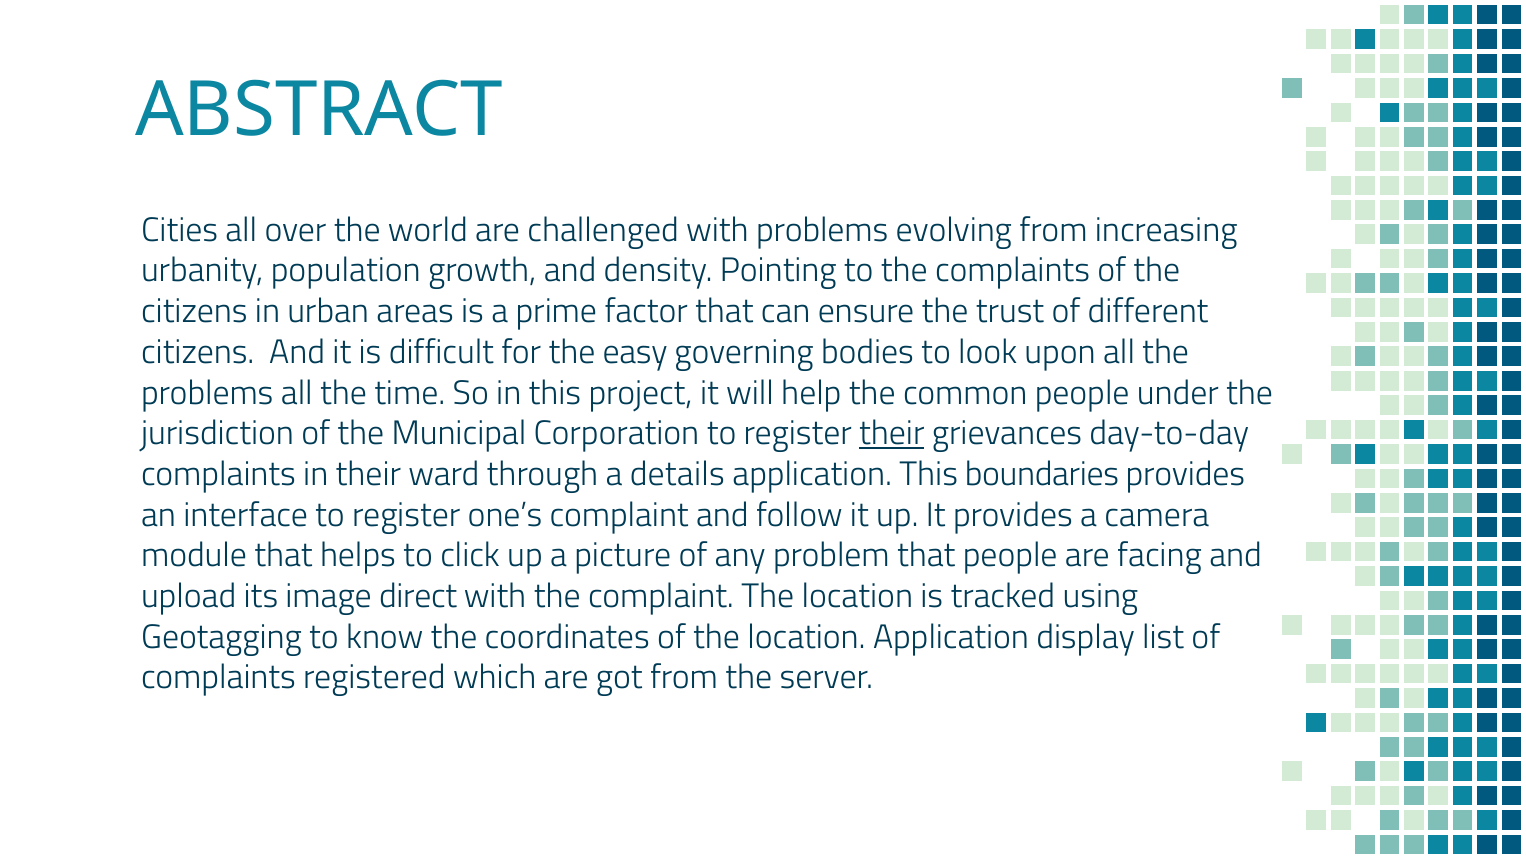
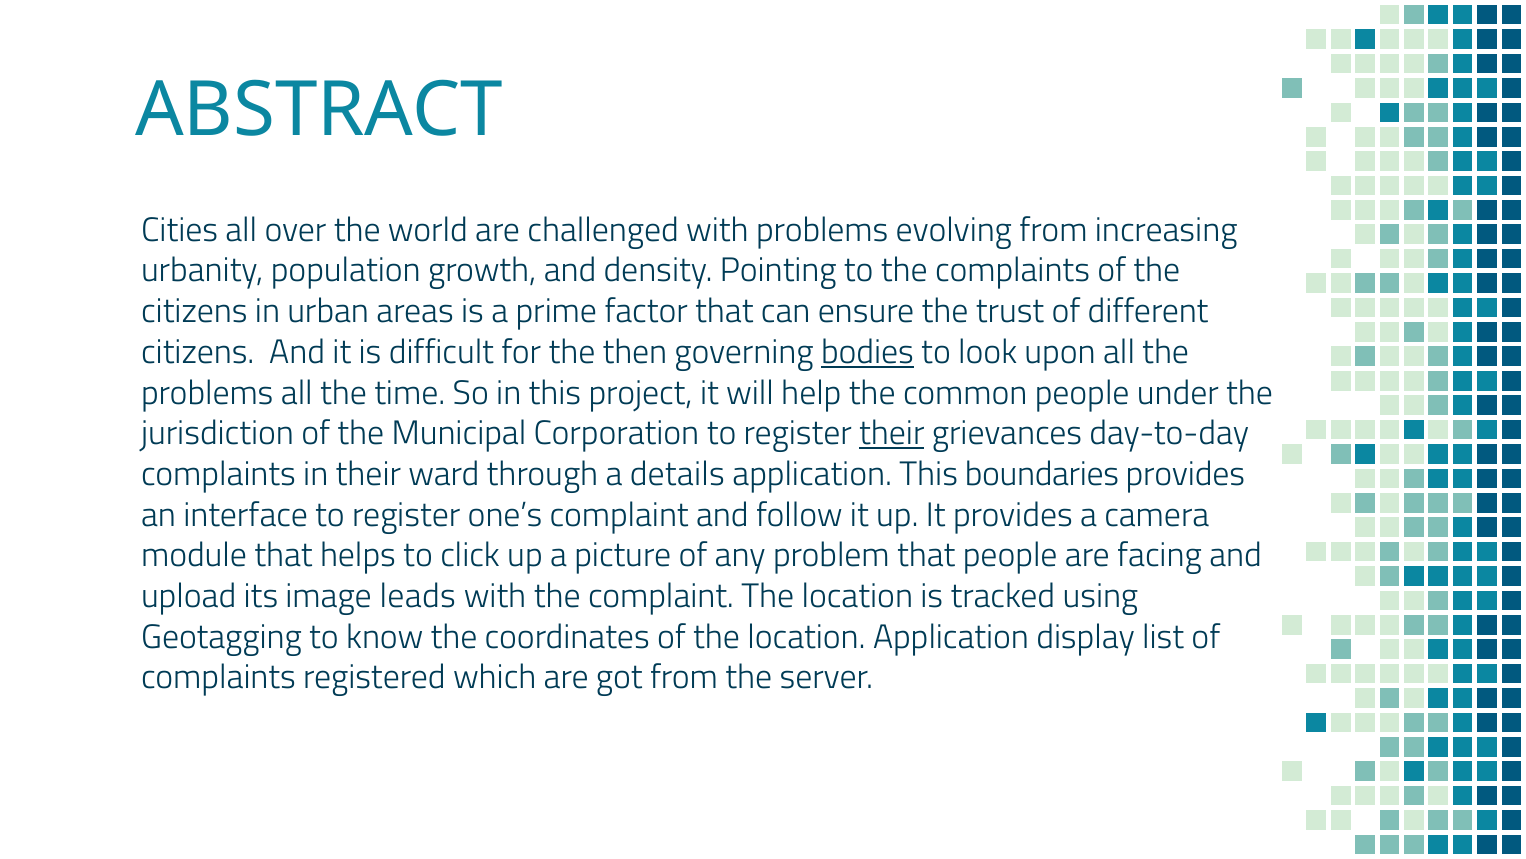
easy: easy -> then
bodies underline: none -> present
direct: direct -> leads
